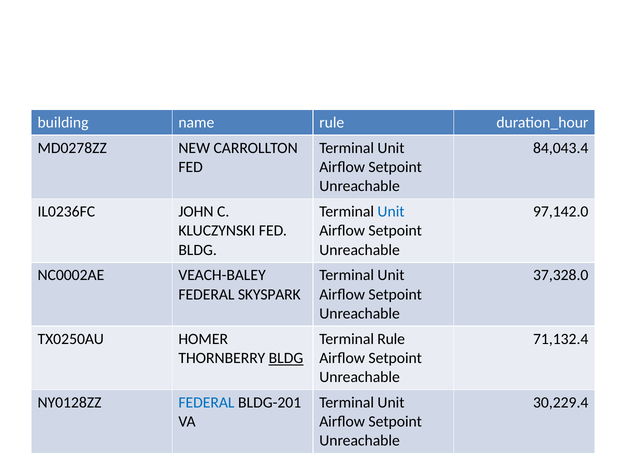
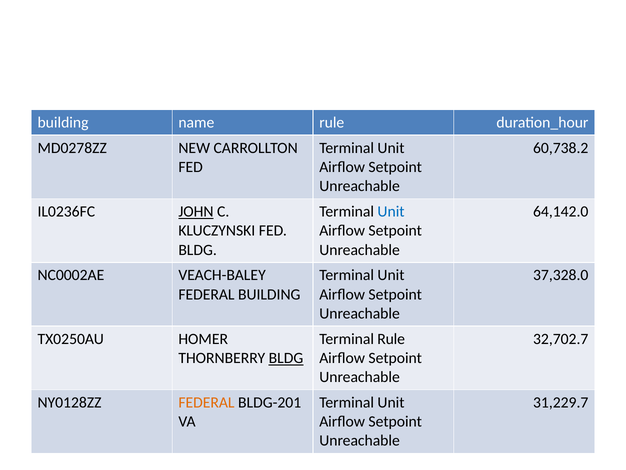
84,043.4: 84,043.4 -> 60,738.2
JOHN underline: none -> present
97,142.0: 97,142.0 -> 64,142.0
FEDERAL SKYSPARK: SKYSPARK -> BUILDING
71,132.4: 71,132.4 -> 32,702.7
FEDERAL at (206, 402) colour: blue -> orange
30,229.4: 30,229.4 -> 31,229.7
